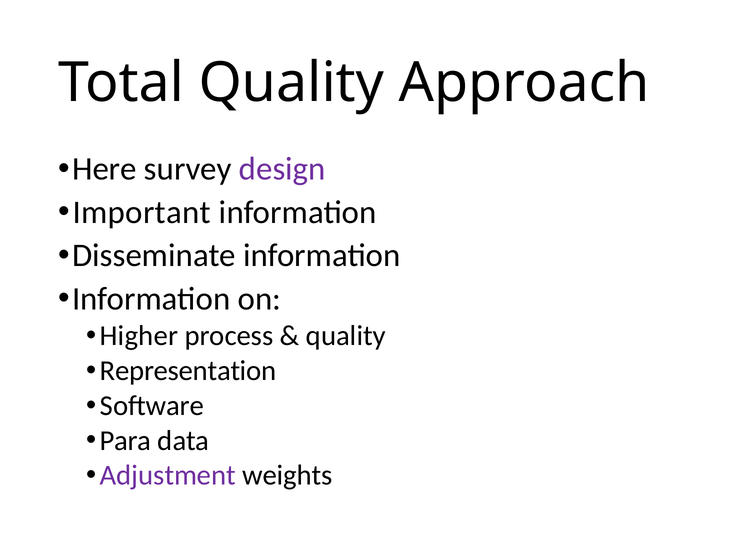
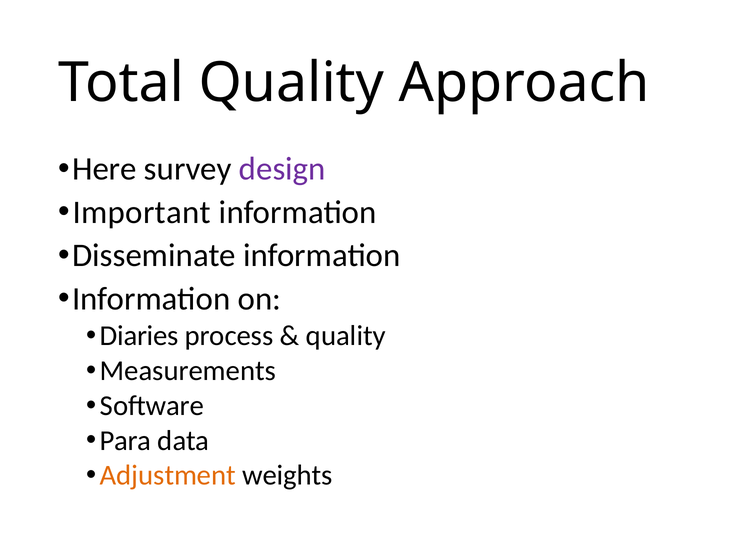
Higher: Higher -> Diaries
Representation: Representation -> Measurements
Adjustment colour: purple -> orange
